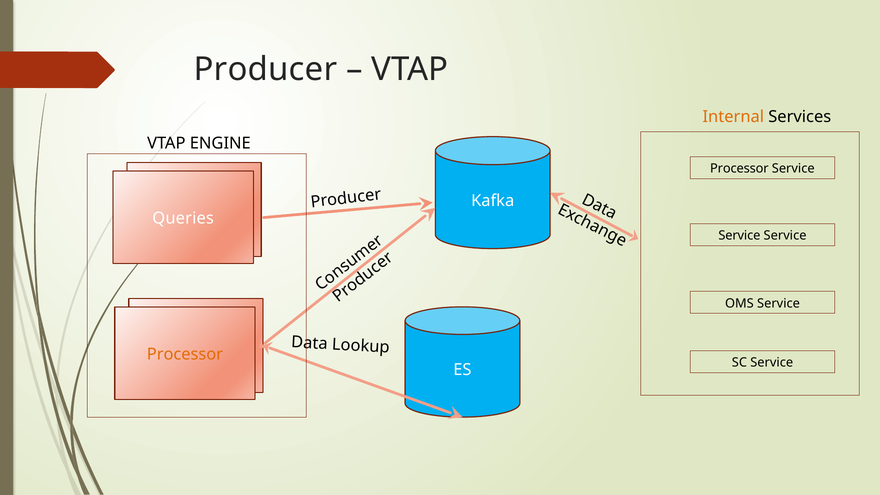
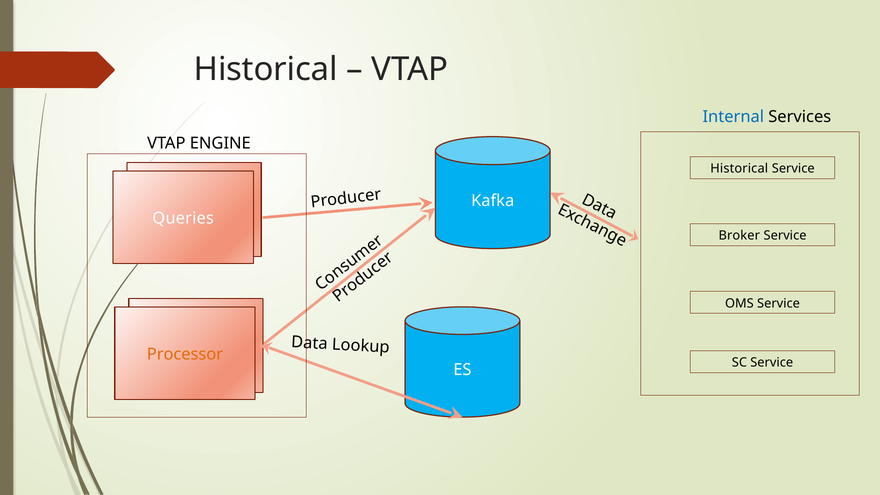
Producer at (266, 69): Producer -> Historical
Internal colour: orange -> blue
Processor at (739, 169): Processor -> Historical
Service at (739, 236): Service -> Broker
